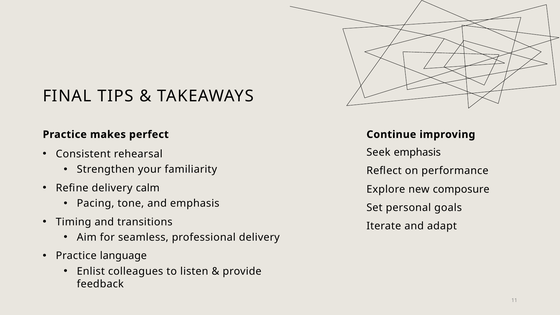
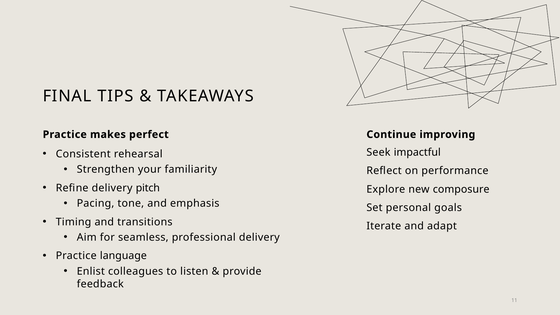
Seek emphasis: emphasis -> impactful
calm: calm -> pitch
